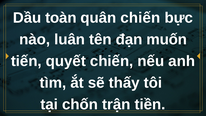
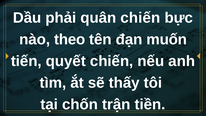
toàn: toàn -> phải
luân: luân -> theo
